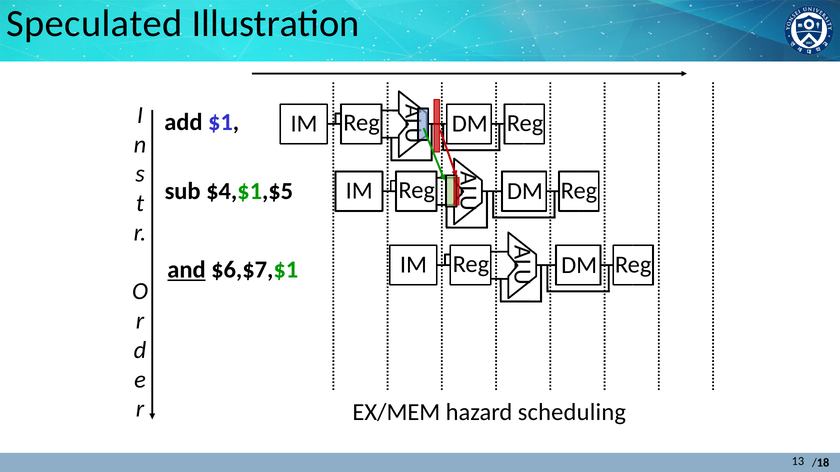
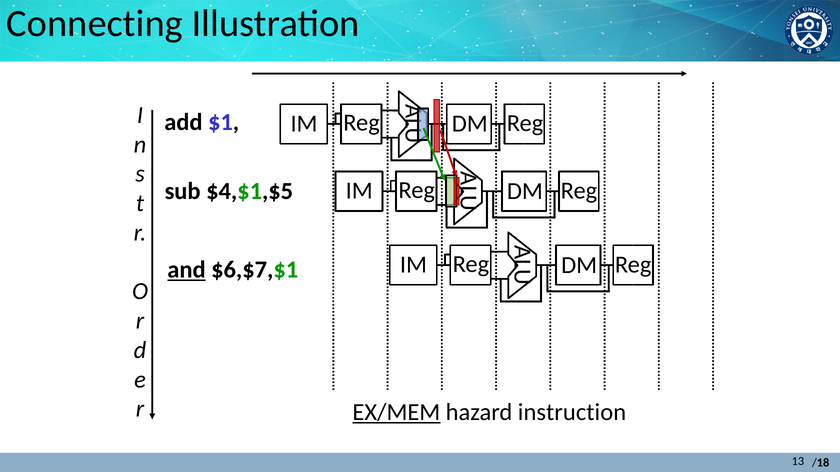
Speculated: Speculated -> Connecting
EX/MEM underline: none -> present
scheduling: scheduling -> instruction
